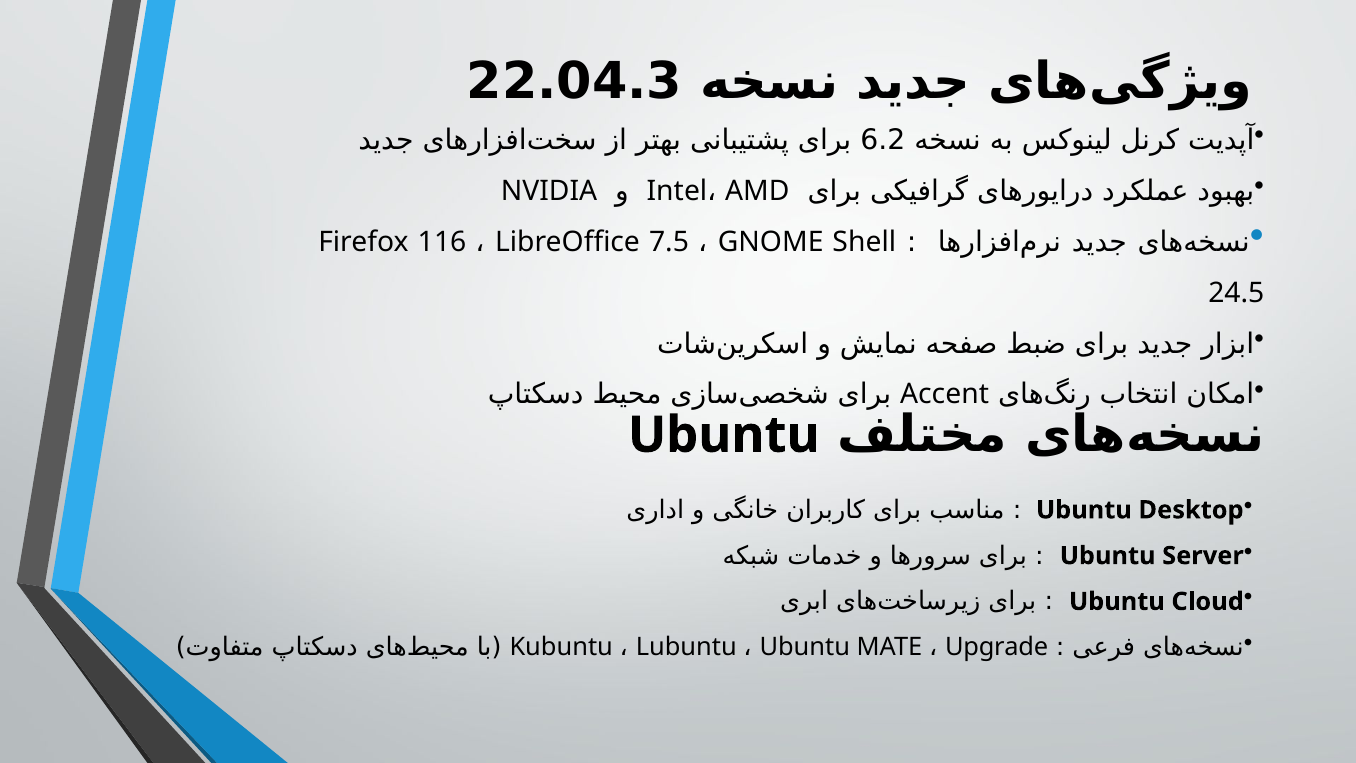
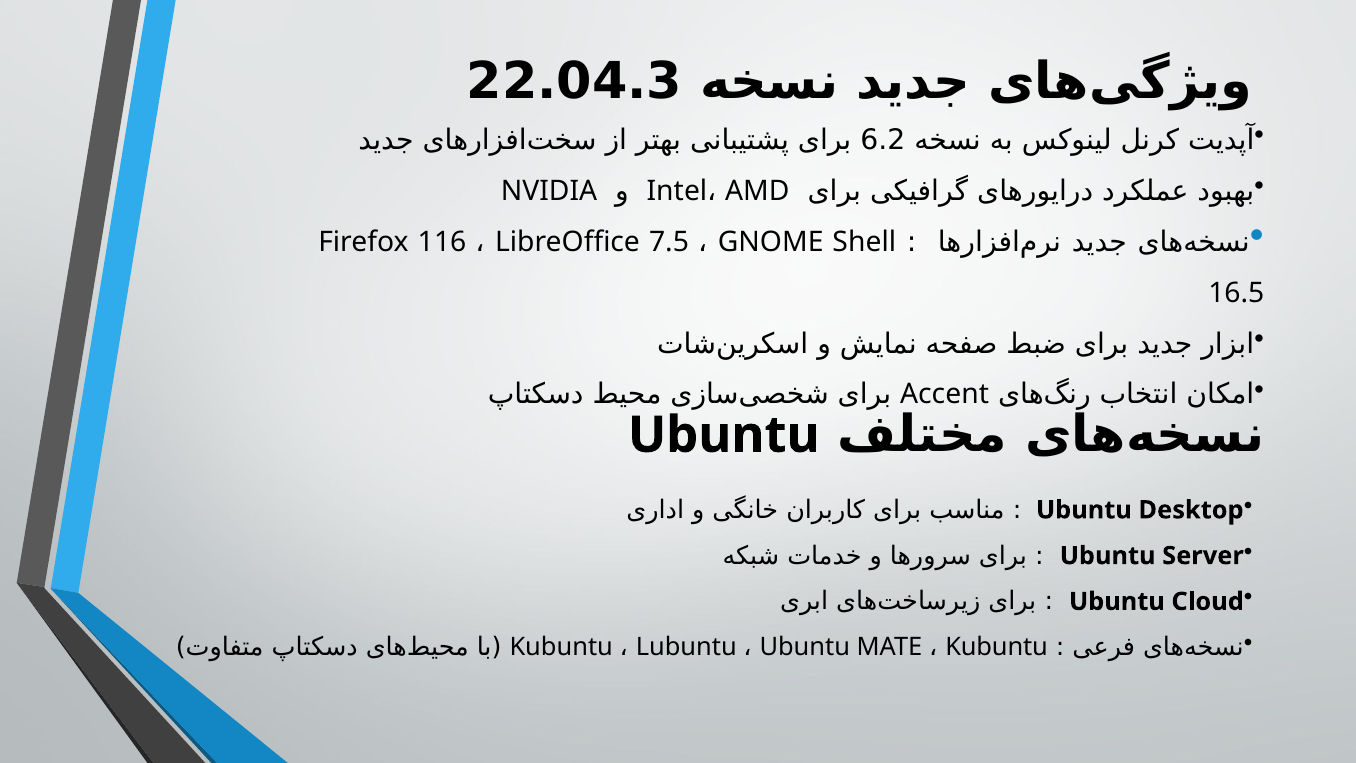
24.5: 24.5 -> 16.5
Upgrade at (997, 647): Upgrade -> Kubuntu
